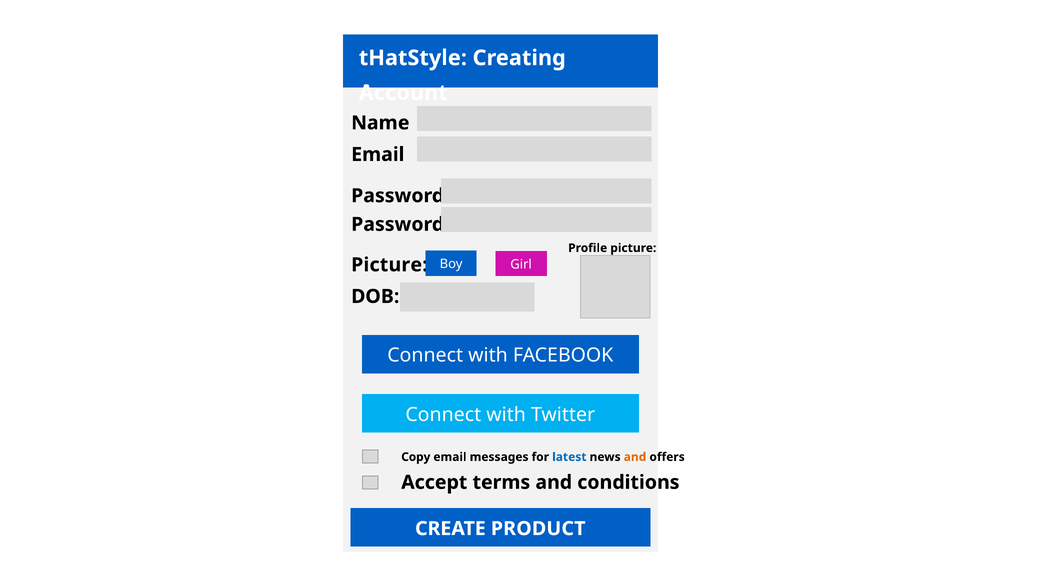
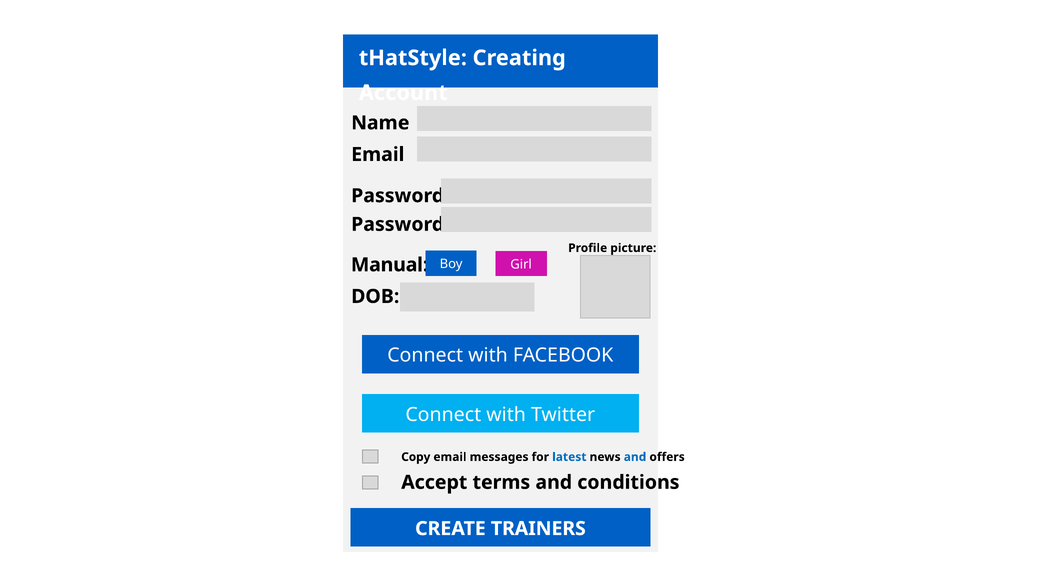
Picture at (389, 265): Picture -> Manual
and at (635, 457) colour: orange -> blue
PRODUCT: PRODUCT -> TRAINERS
